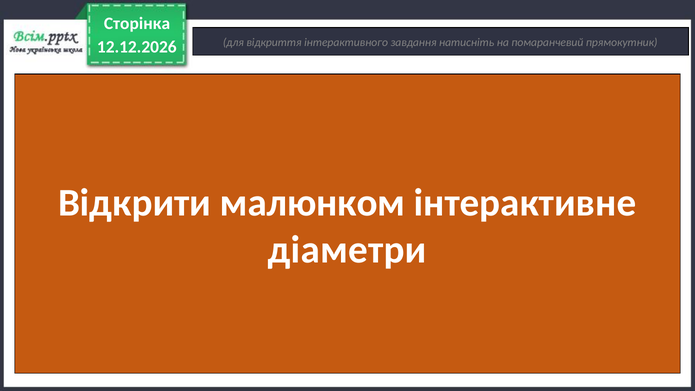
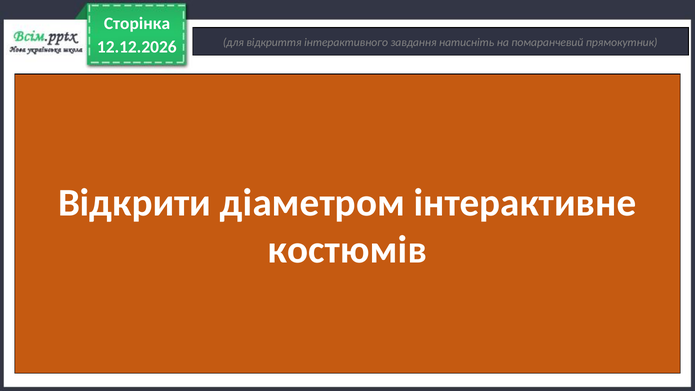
малюнком: малюнком -> діаметром
діаметри: діаметри -> костюмів
